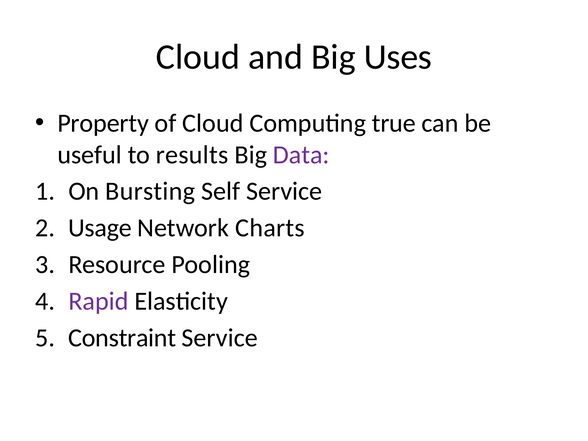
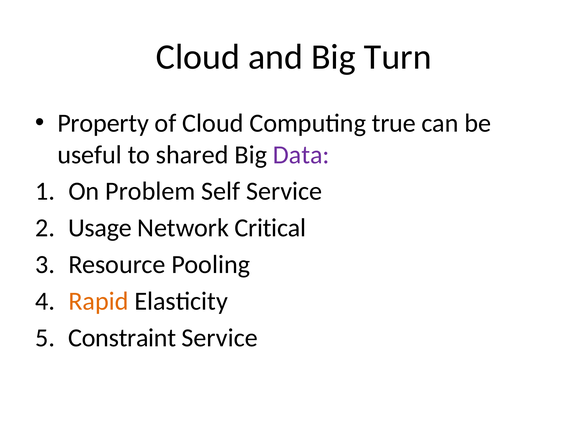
Uses: Uses -> Turn
results: results -> shared
Bursting: Bursting -> Problem
Charts: Charts -> Critical
Rapid colour: purple -> orange
